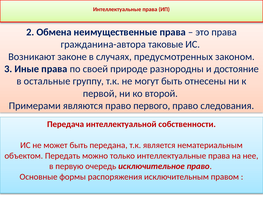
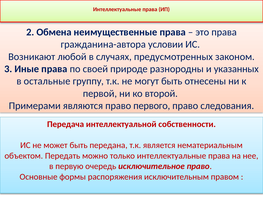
таковые: таковые -> условии
законе: законе -> любой
достояние: достояние -> указанных
